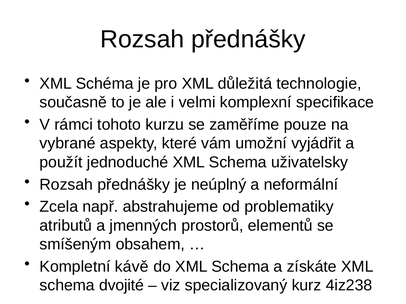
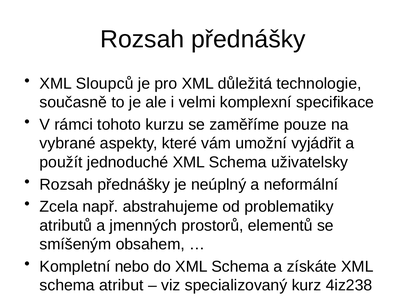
Schéma: Schéma -> Sloupců
kávě: kávě -> nebo
dvojité: dvojité -> atribut
